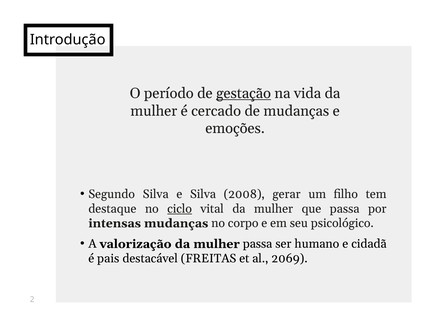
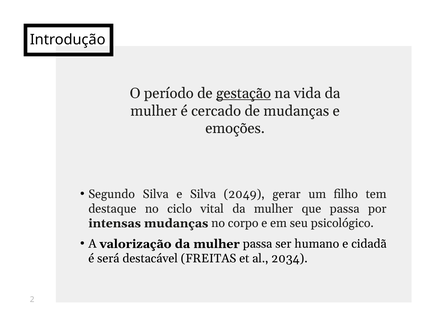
2008: 2008 -> 2049
ciclo underline: present -> none
pais: pais -> será
2069: 2069 -> 2034
